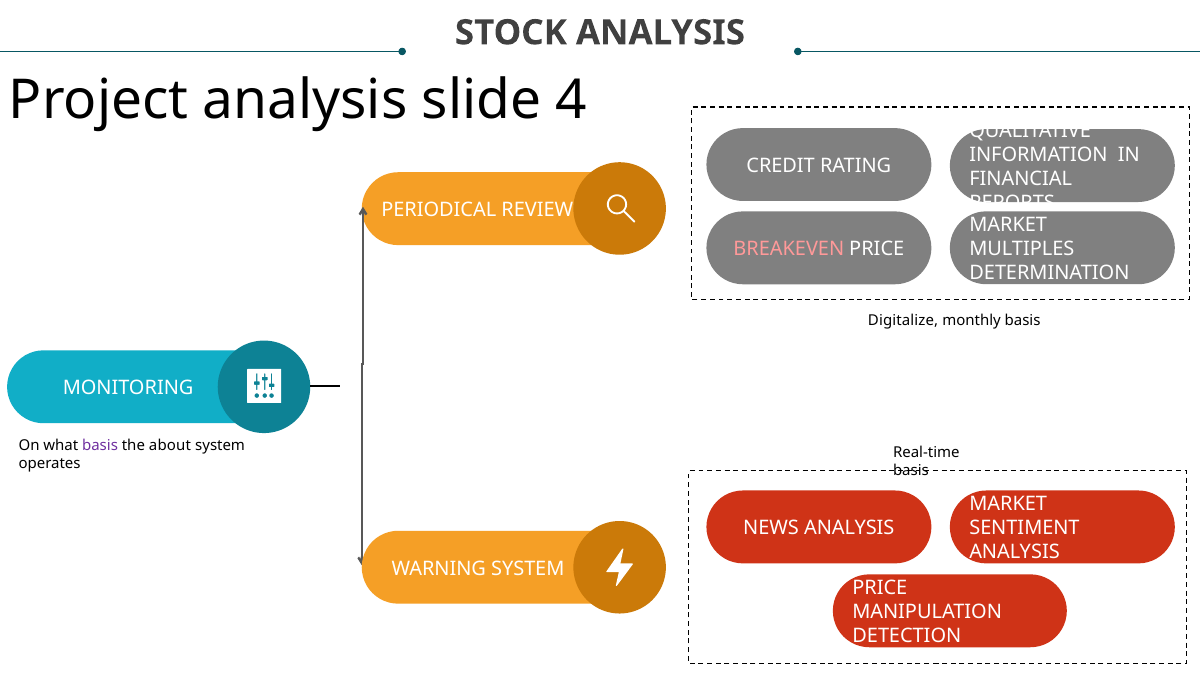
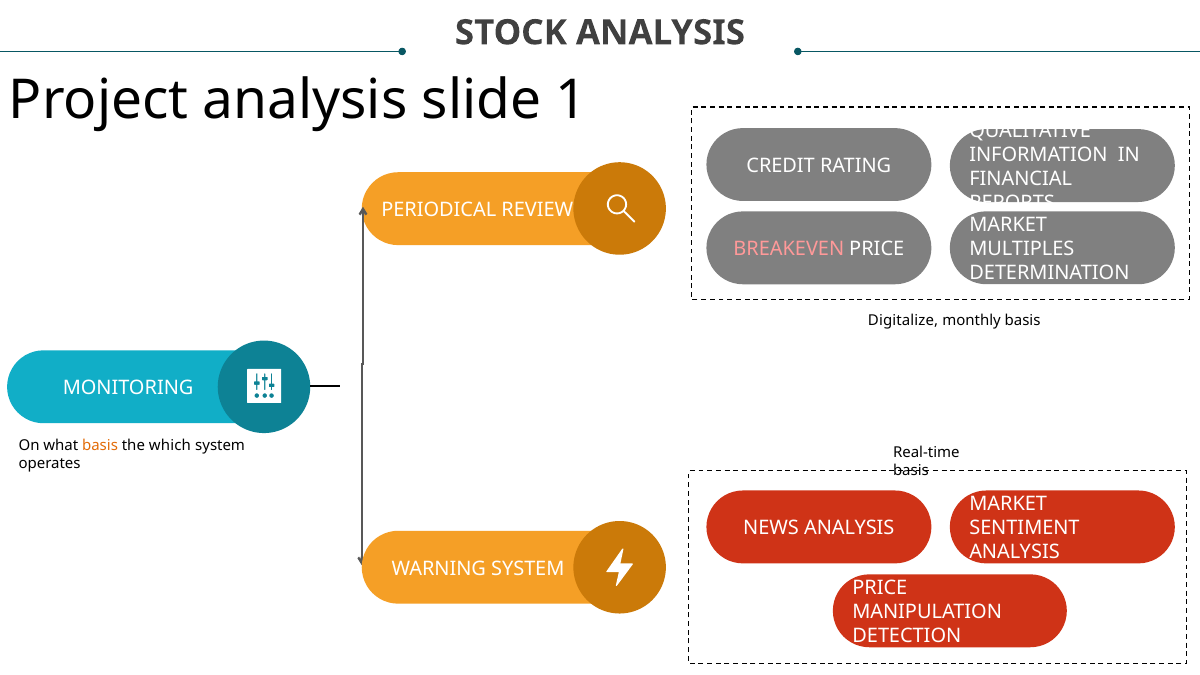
4: 4 -> 1
basis at (100, 445) colour: purple -> orange
about: about -> which
